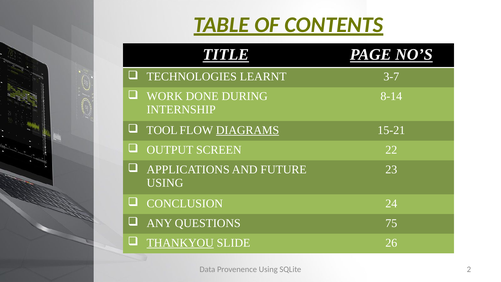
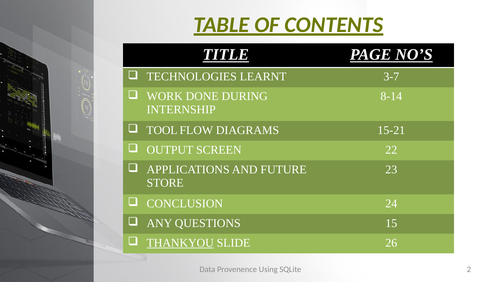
DIAGRAMS underline: present -> none
USING at (165, 183): USING -> STORE
75: 75 -> 15
